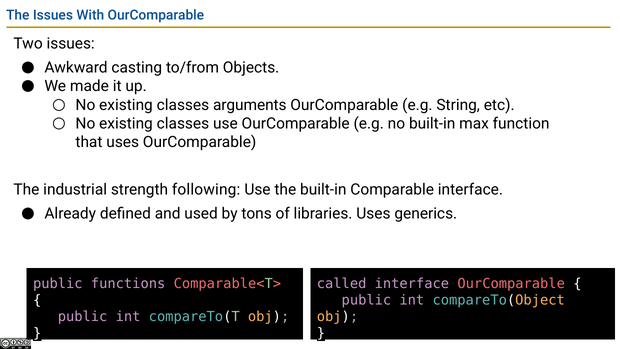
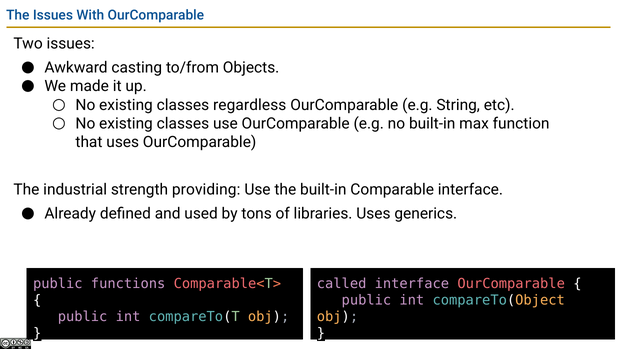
arguments: arguments -> regardless
following: following -> providing
